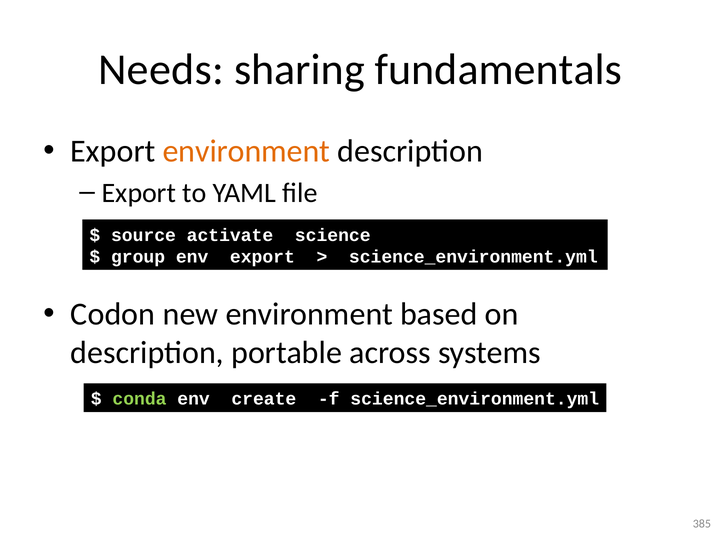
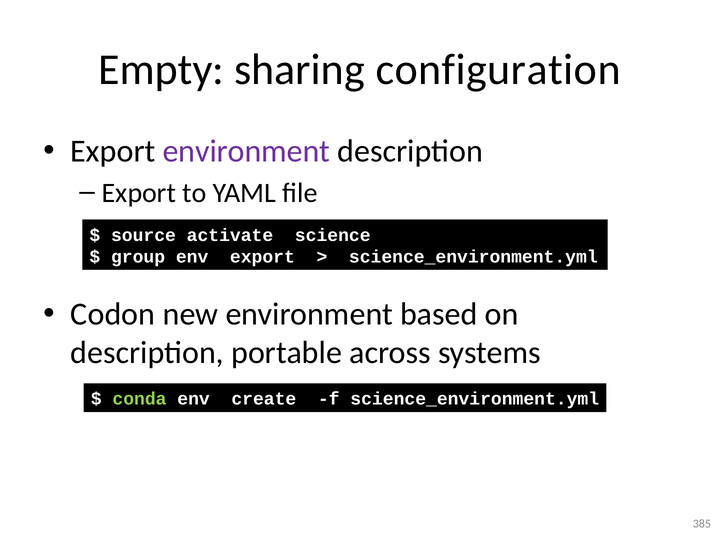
Needs: Needs -> Empty
fundamentals: fundamentals -> configuration
environment at (246, 151) colour: orange -> purple
